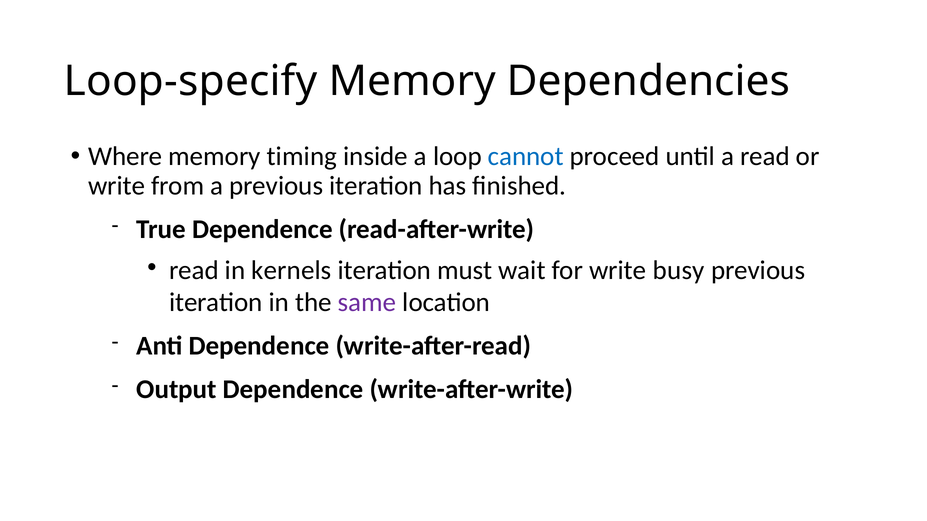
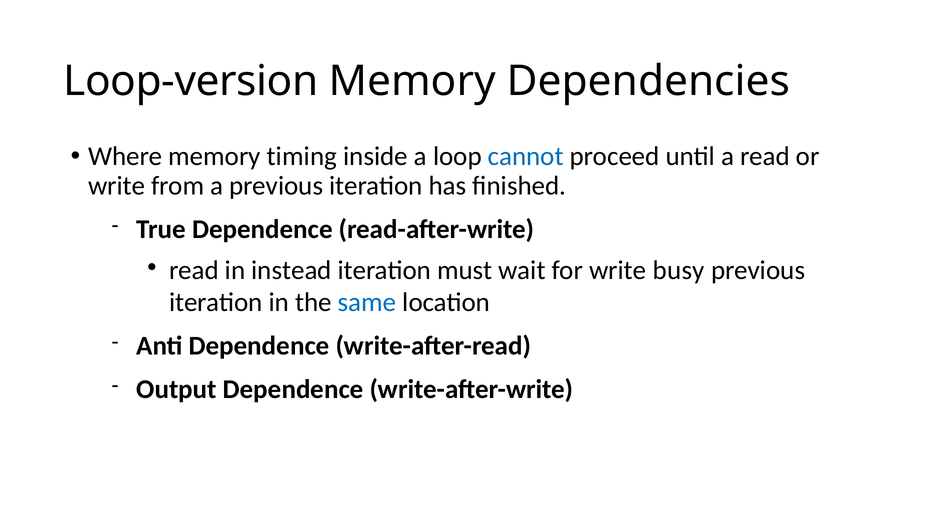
Loop-specify: Loop-specify -> Loop-version
kernels: kernels -> instead
same colour: purple -> blue
